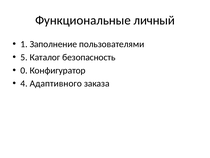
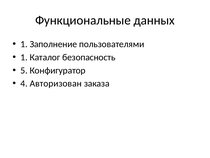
личный: личный -> данных
5 at (24, 57): 5 -> 1
0: 0 -> 5
Адаптивного: Адаптивного -> Авторизован
